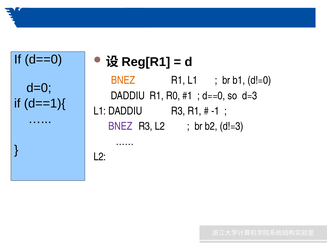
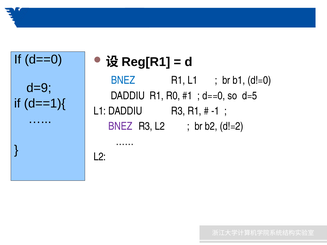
BNEZ at (123, 80) colour: orange -> blue
d=0: d=0 -> d=9
d=3: d=3 -> d=5
d!=3: d!=3 -> d!=2
